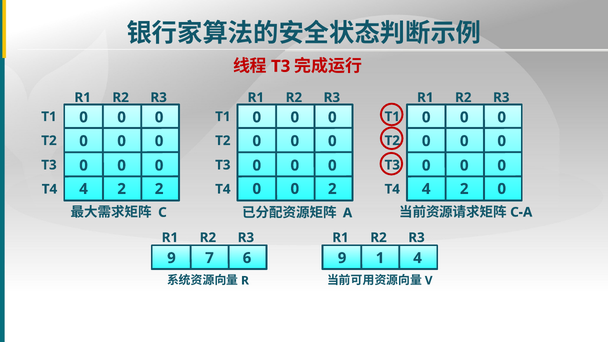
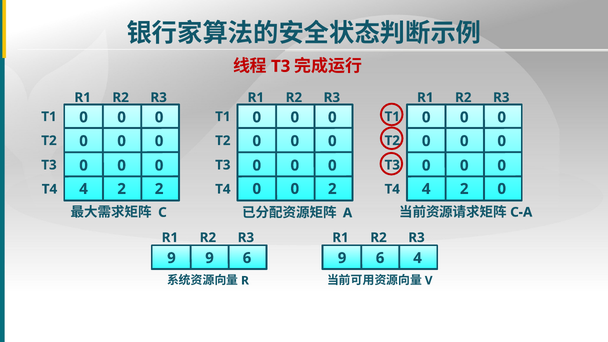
9 7: 7 -> 9
1 at (380, 258): 1 -> 6
